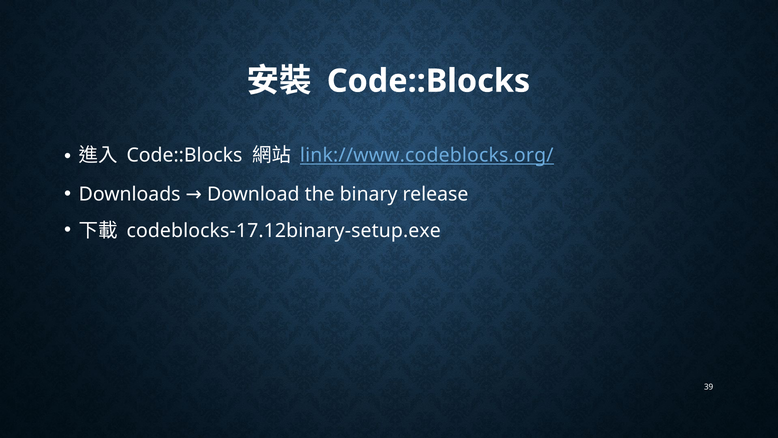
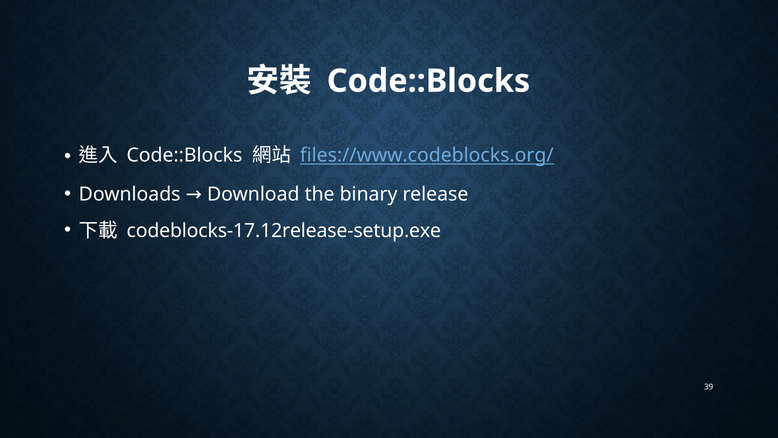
link://www.codeblocks.org/: link://www.codeblocks.org/ -> files://www.codeblocks.org/
codeblocks-17.12binary-setup.exe: codeblocks-17.12binary-setup.exe -> codeblocks-17.12release-setup.exe
